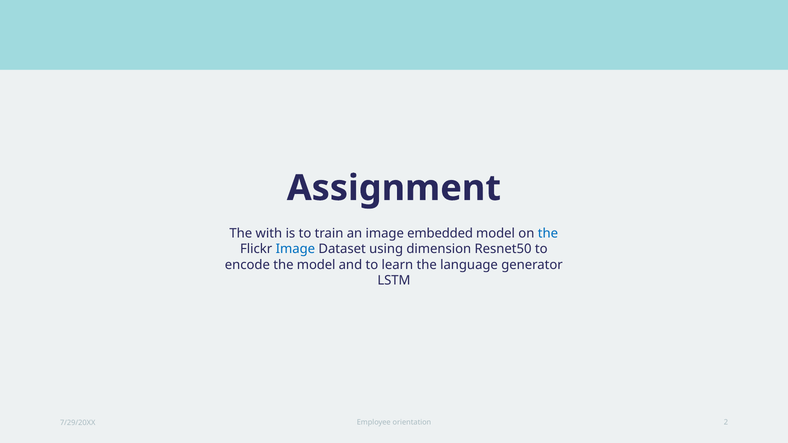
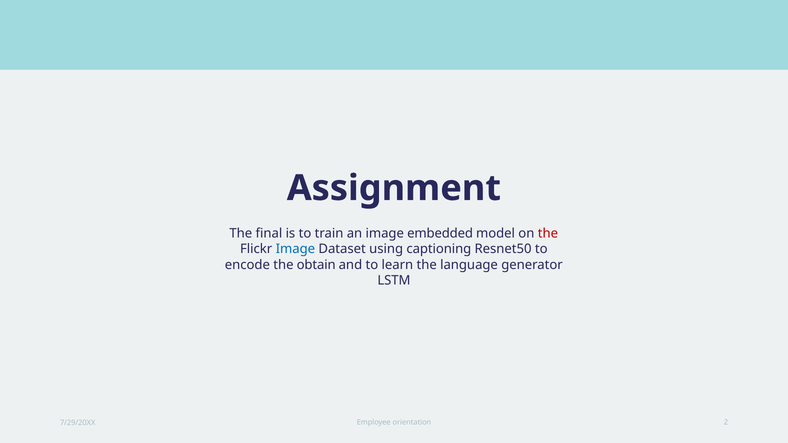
with: with -> final
the at (548, 233) colour: blue -> red
dimension: dimension -> captioning
the model: model -> obtain
